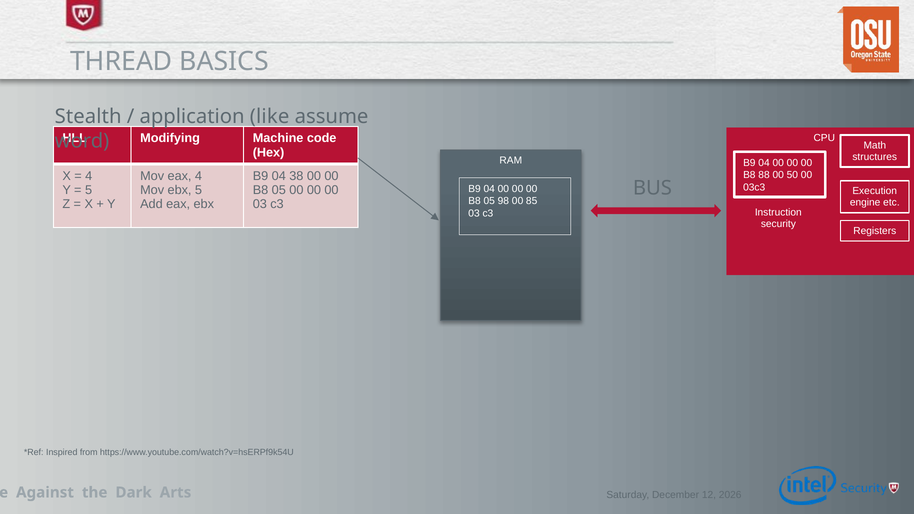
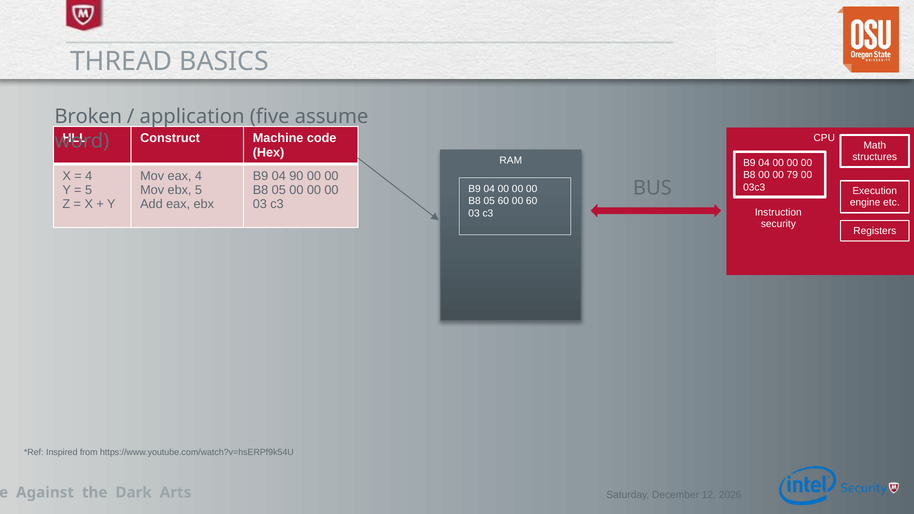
Stealth: Stealth -> Broken
like: like -> five
Modifying: Modifying -> Construct
38: 38 -> 90
B8 88: 88 -> 00
50: 50 -> 79
05 98: 98 -> 60
00 85: 85 -> 60
